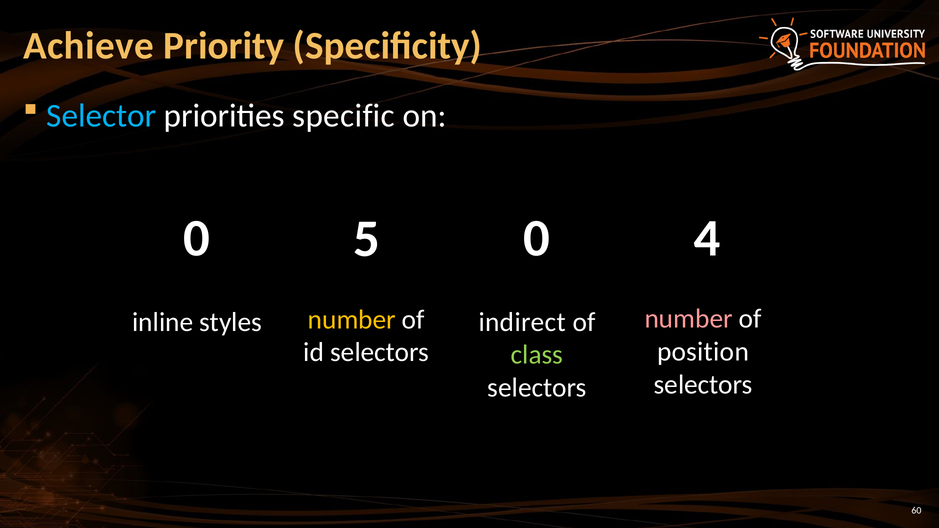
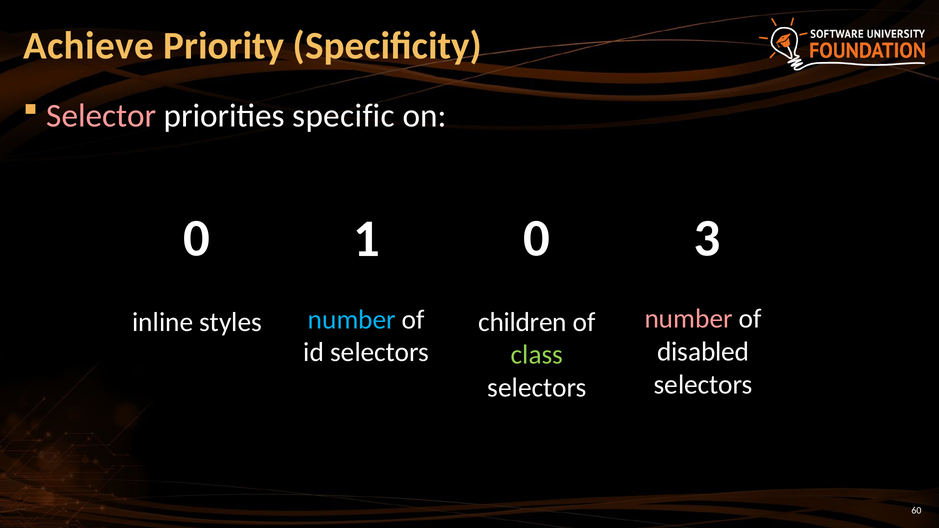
Selector colour: light blue -> pink
5: 5 -> 1
4: 4 -> 3
number at (352, 320) colour: yellow -> light blue
indirect: indirect -> children
position: position -> disabled
